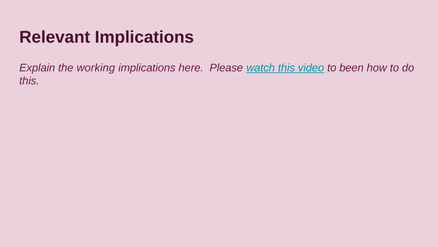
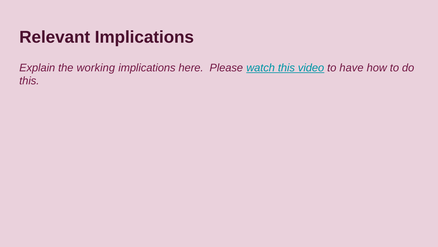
been: been -> have
